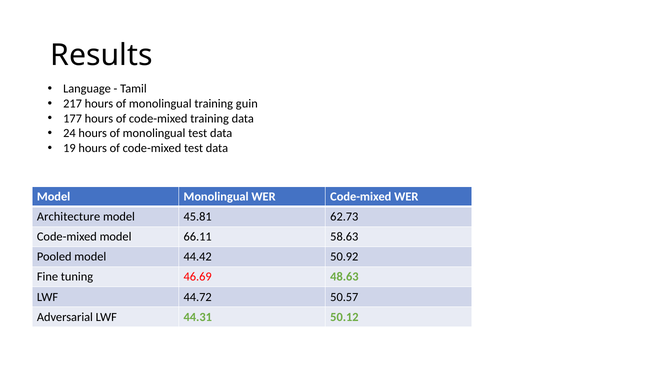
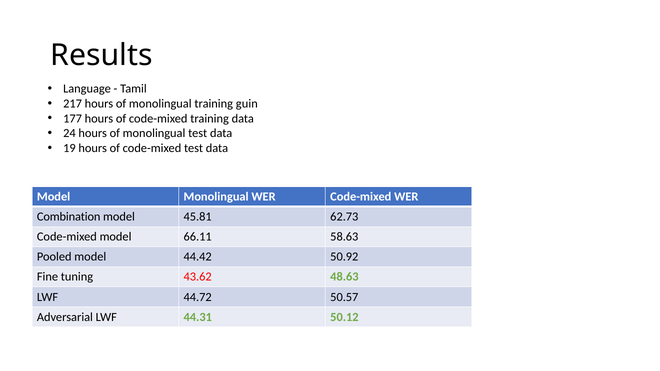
Architecture: Architecture -> Combination
46.69: 46.69 -> 43.62
